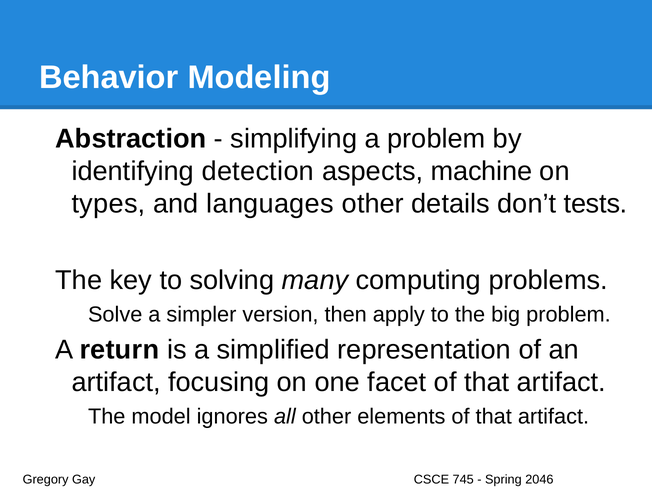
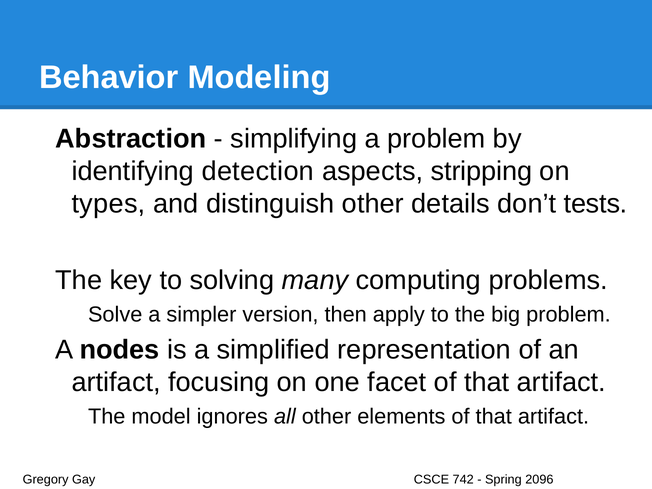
machine: machine -> stripping
languages: languages -> distinguish
return: return -> nodes
745: 745 -> 742
2046: 2046 -> 2096
